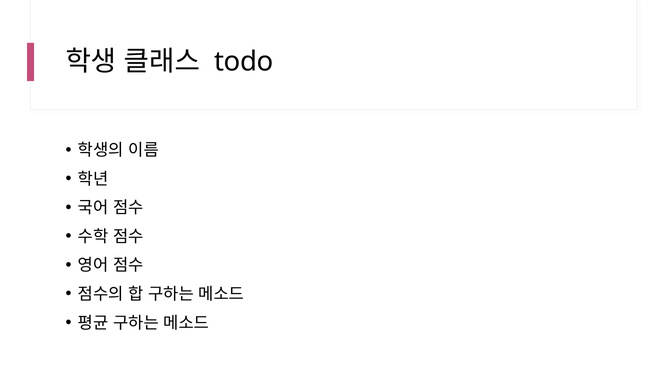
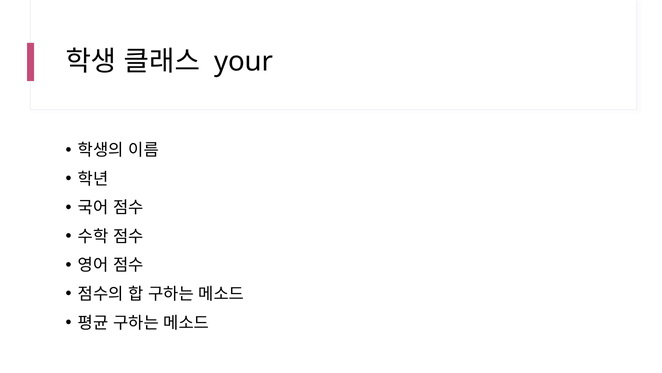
todo: todo -> your
